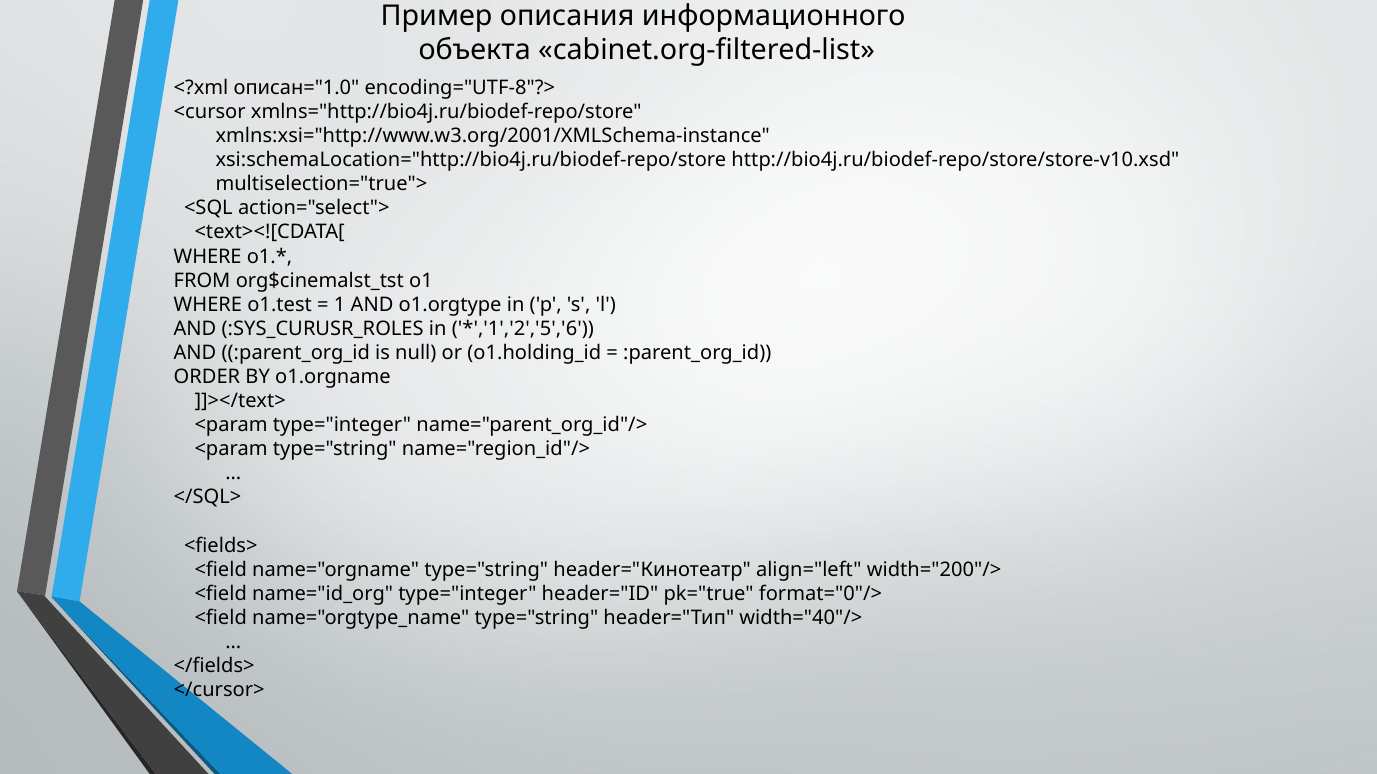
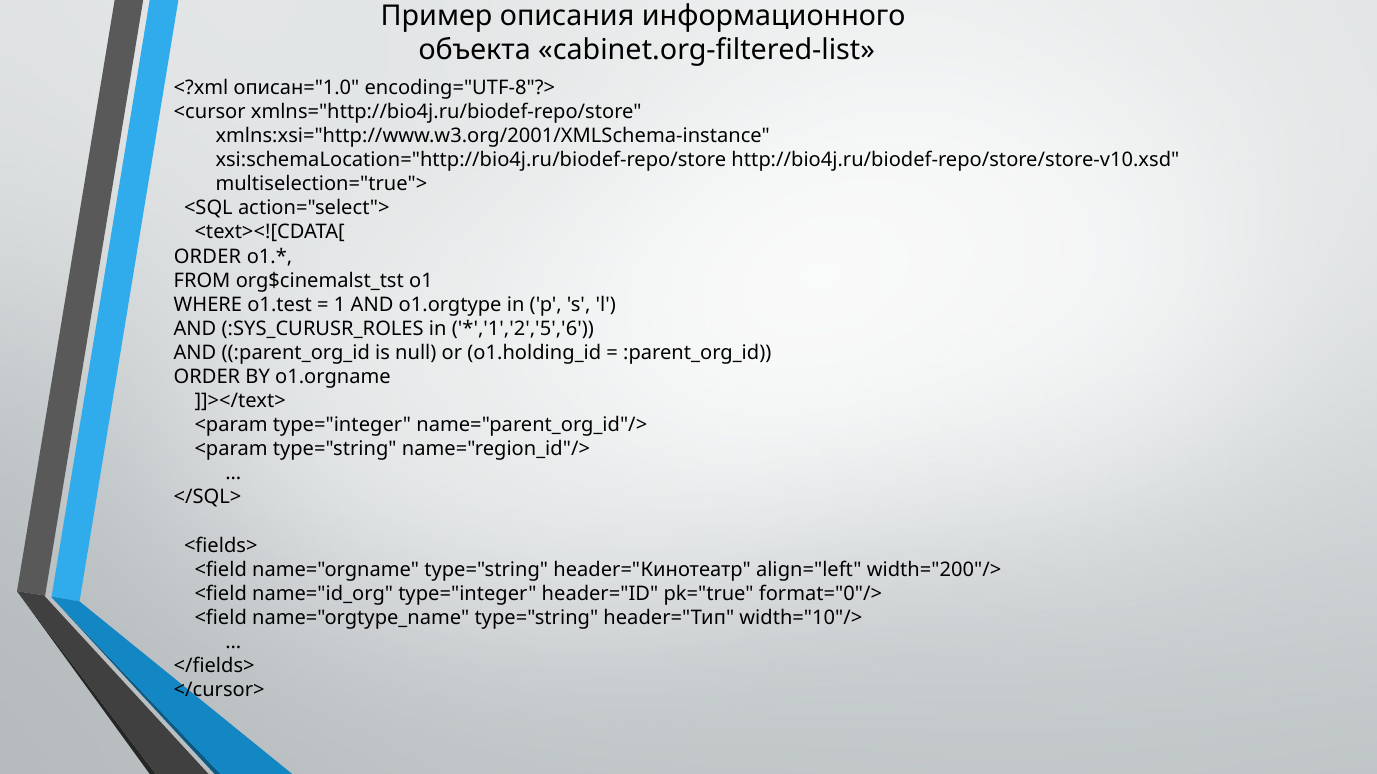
WHERE at (208, 257): WHERE -> ORDER
width="40"/>: width="40"/> -> width="10"/>
